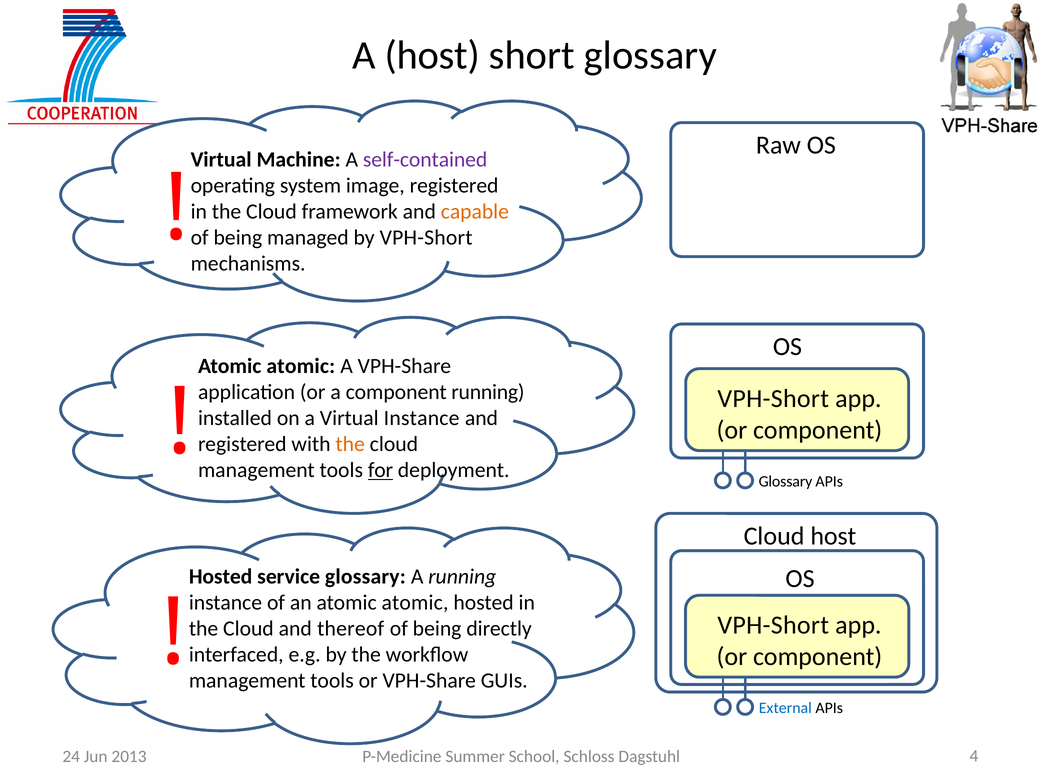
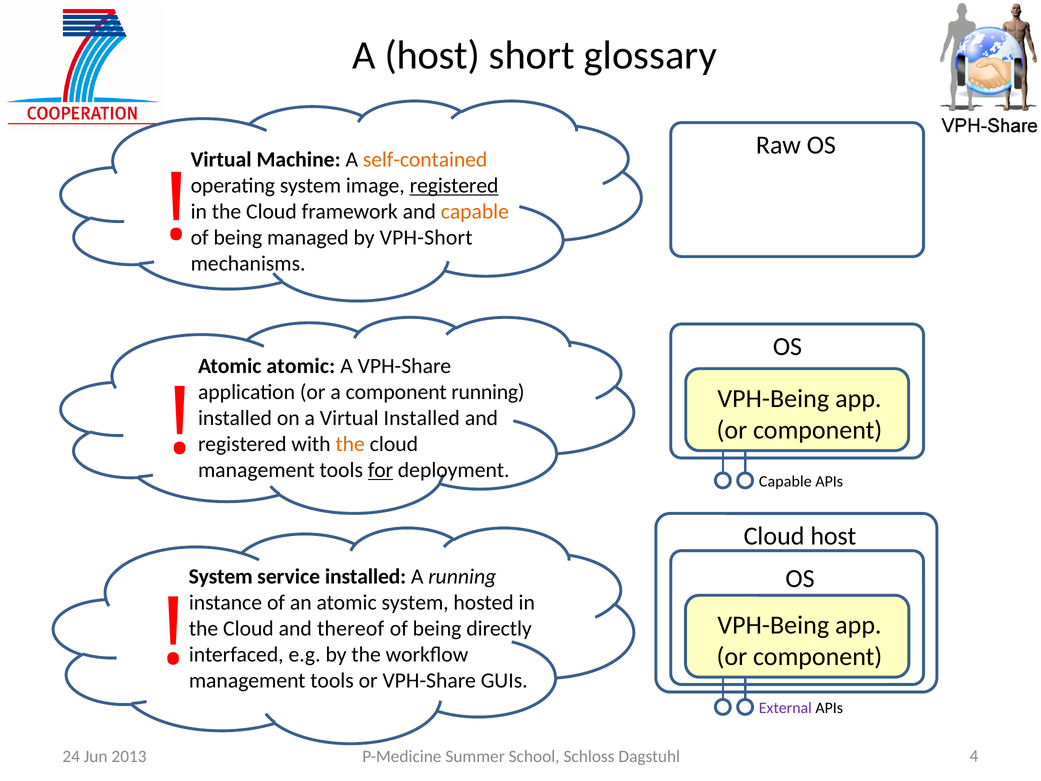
self-contained colour: purple -> orange
registered at (454, 186) underline: none -> present
VPH-Short at (773, 399): VPH-Short -> VPH-Being
Virtual Instance: Instance -> Installed
Glossary at (785, 481): Glossary -> Capable
Hosted at (221, 577): Hosted -> System
service glossary: glossary -> installed
an atomic atomic: atomic -> system
VPH-Short at (773, 625): VPH-Short -> VPH-Being
External colour: blue -> purple
